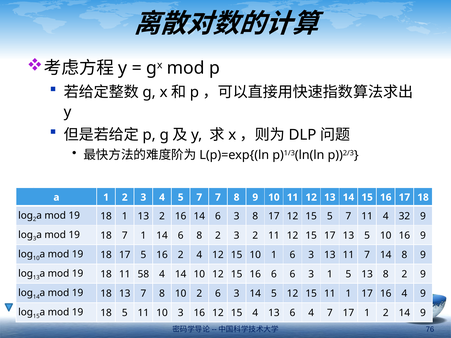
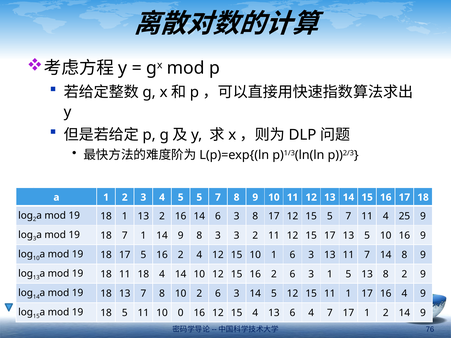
7 at (199, 197): 7 -> 5
32: 32 -> 25
1 14 6: 6 -> 9
2 at (218, 236): 2 -> 3
11 58: 58 -> 18
15 16 6: 6 -> 2
10 3: 3 -> 0
